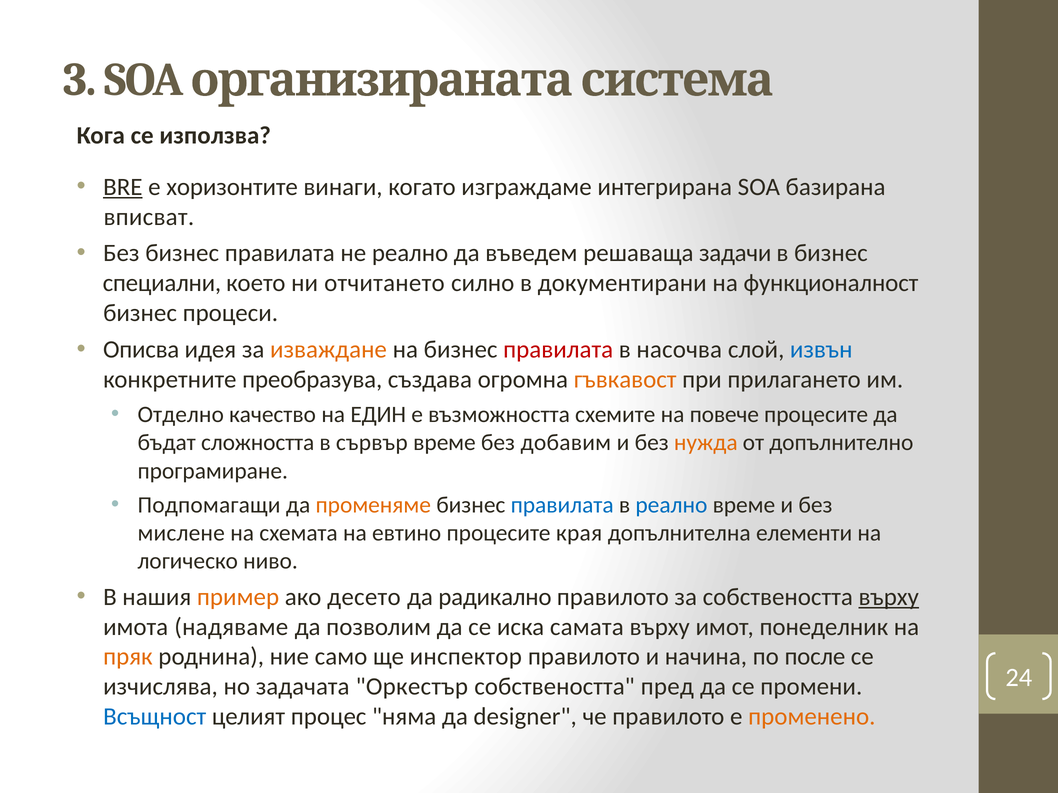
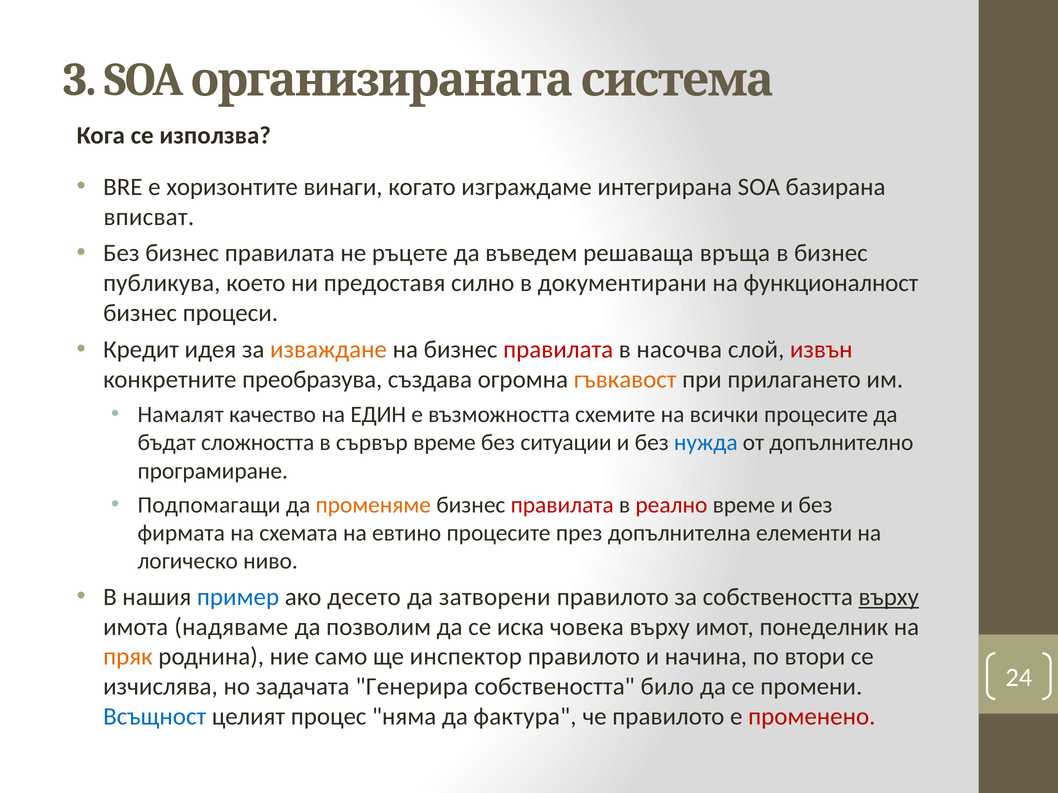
BRE underline: present -> none
не реално: реално -> ръцете
задачи: задачи -> връща
специални: специални -> публикува
отчитането: отчитането -> предоставя
Описва: Описва -> Кредит
извън colour: blue -> red
Отделно: Отделно -> Намалят
повече: повече -> всички
добавим: добавим -> ситуации
нужда colour: orange -> blue
правилата at (562, 505) colour: blue -> red
реално at (671, 505) colour: blue -> red
мислене: мислене -> фирмата
края: края -> през
пример colour: orange -> blue
радикално: радикално -> затворени
самата: самата -> човека
после: после -> втори
Оркестър: Оркестър -> Генерира
пред: пред -> било
designer: designer -> фактура
променено colour: orange -> red
